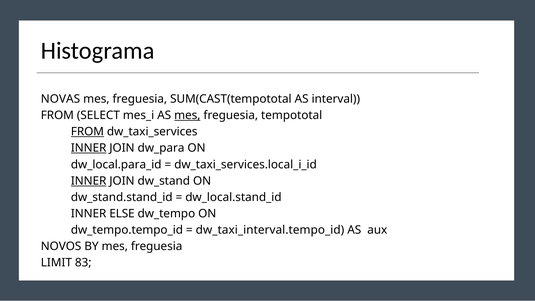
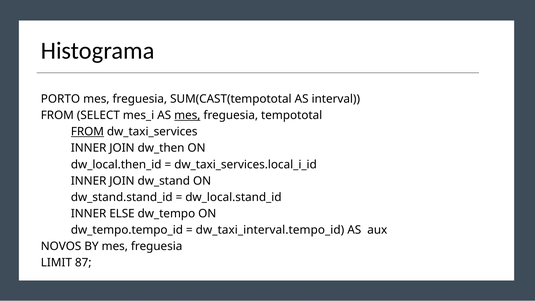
NOVAS: NOVAS -> PORTO
INNER at (89, 148) underline: present -> none
dw_para: dw_para -> dw_then
dw_local.para_id: dw_local.para_id -> dw_local.then_id
INNER at (89, 181) underline: present -> none
83: 83 -> 87
